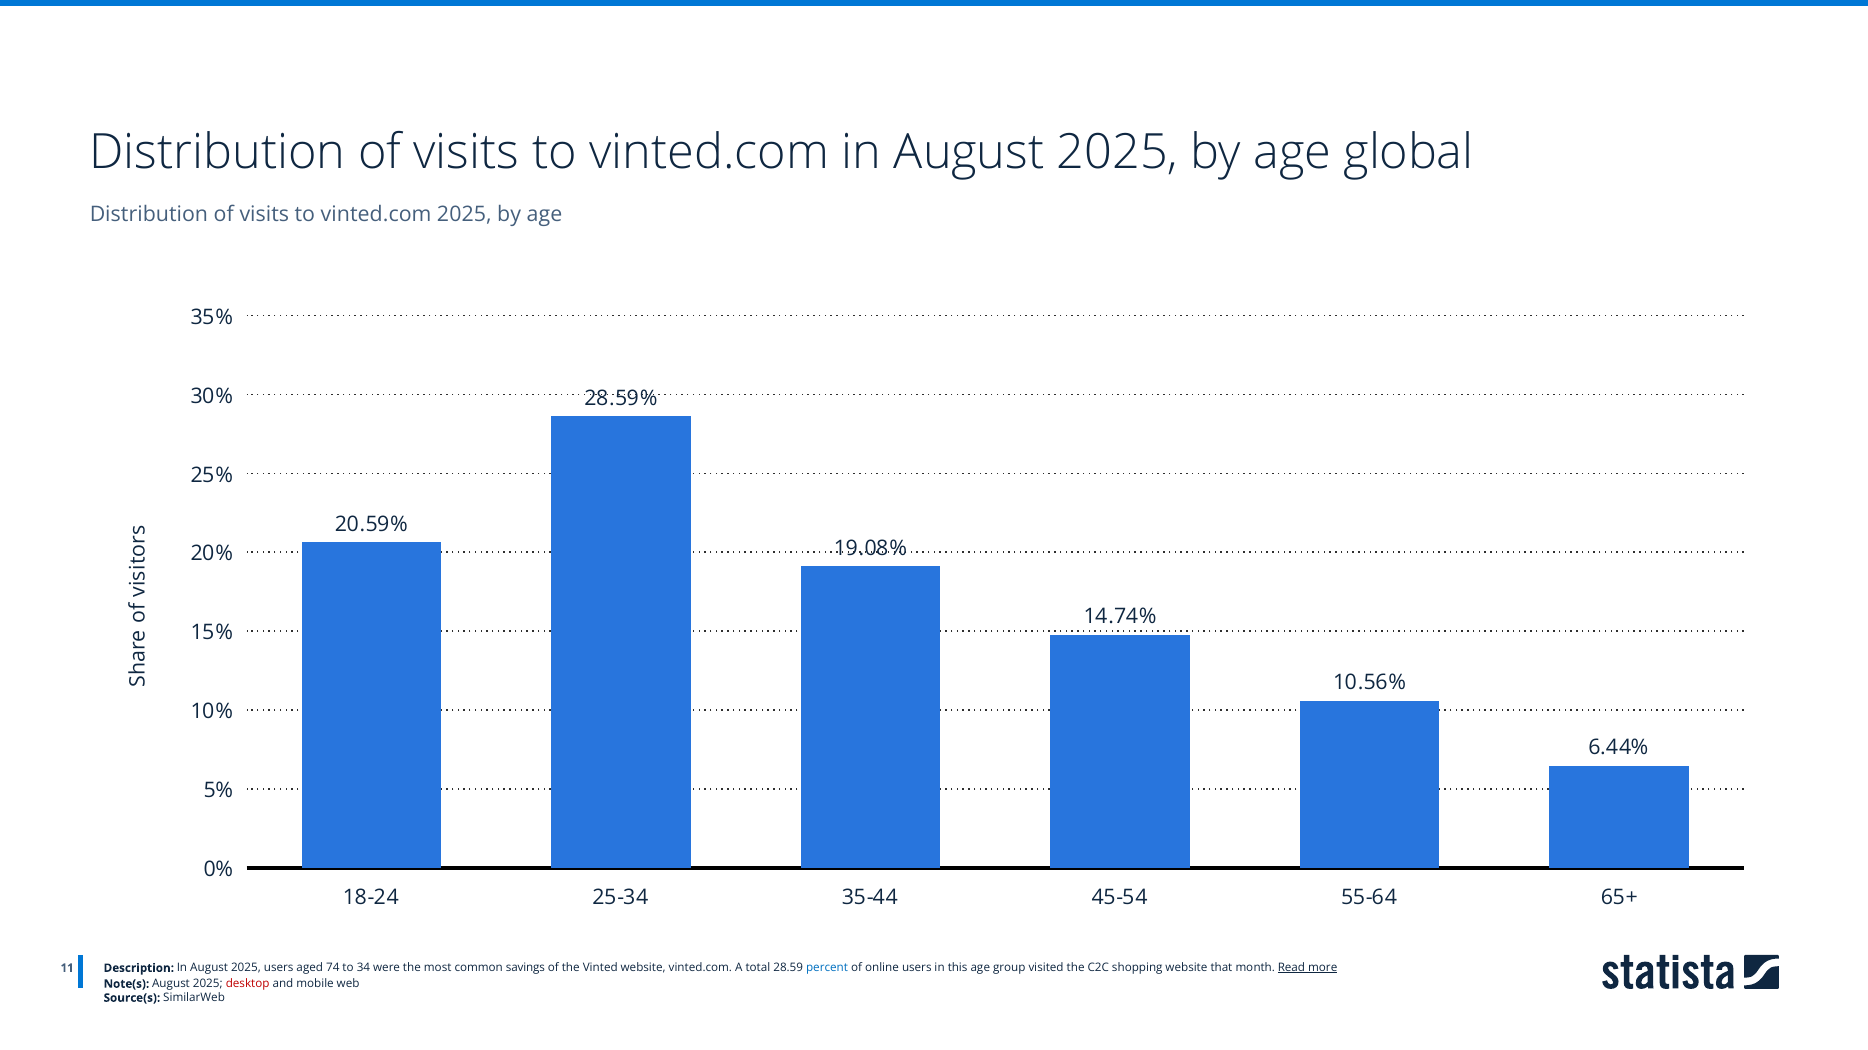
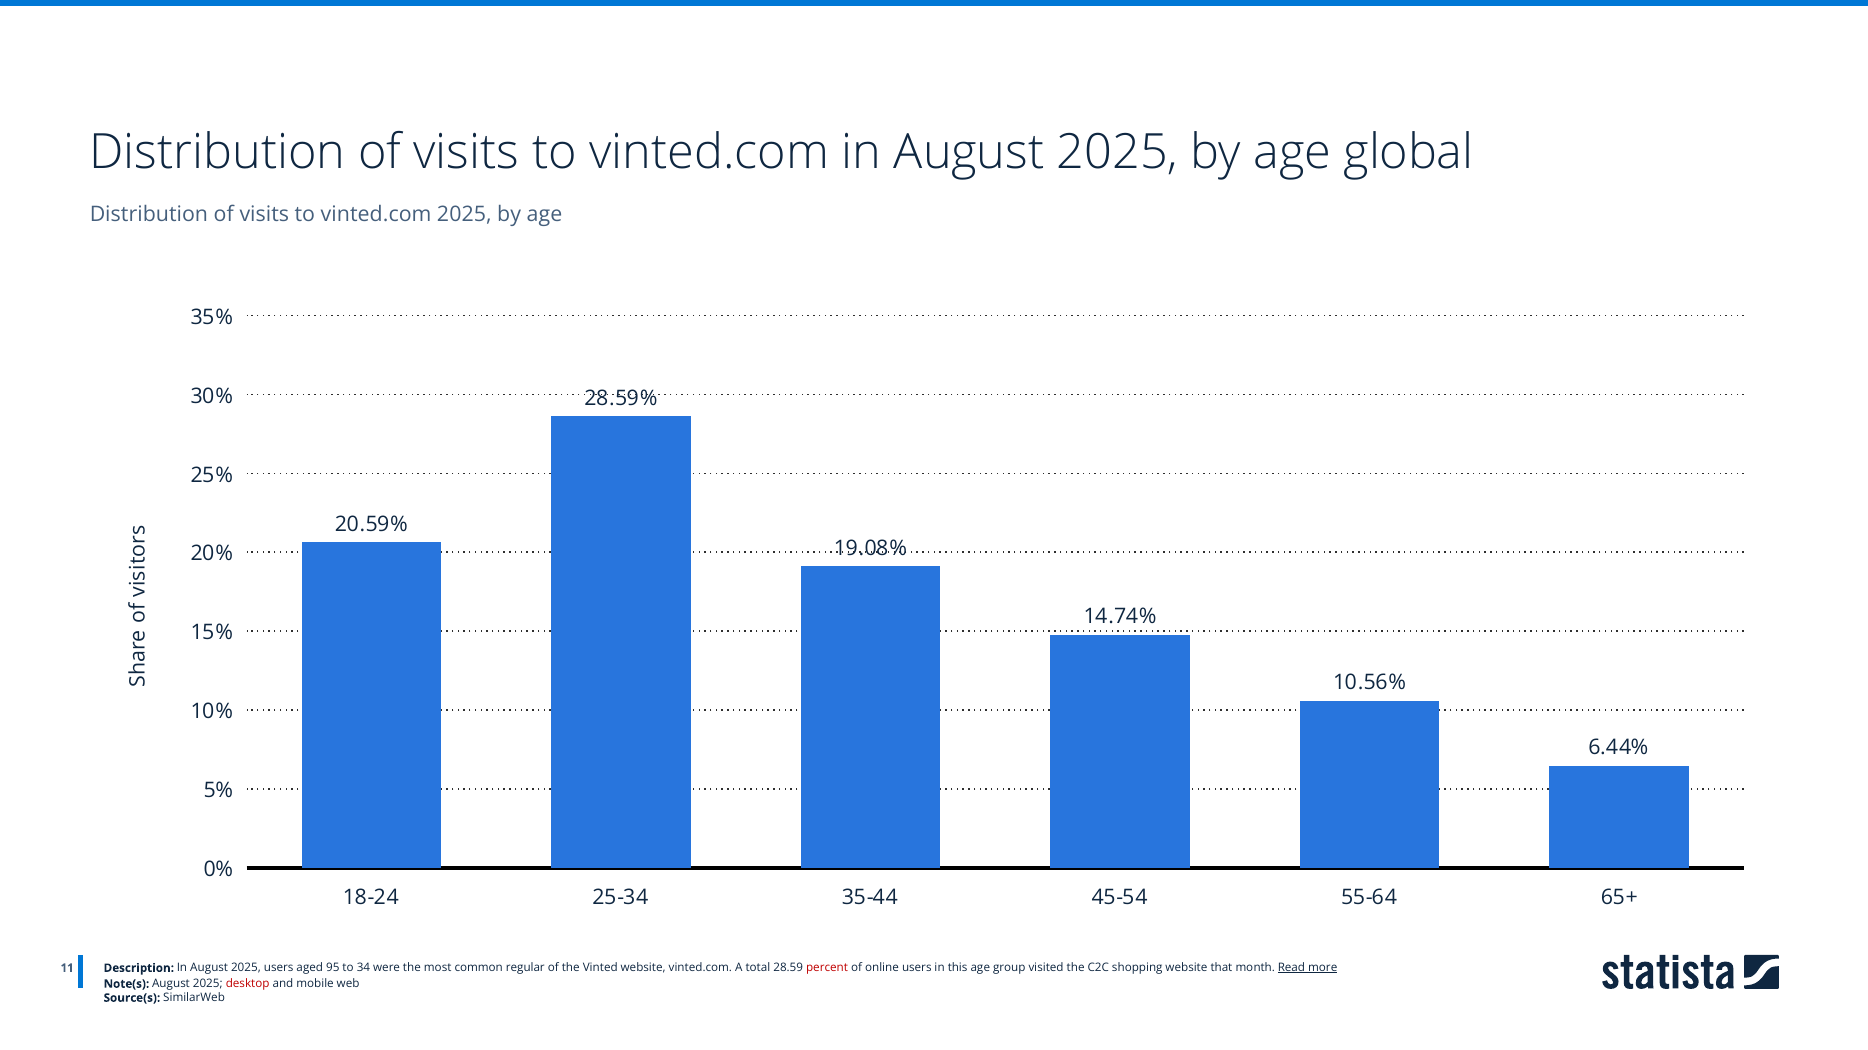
74: 74 -> 95
savings: savings -> regular
percent colour: blue -> red
